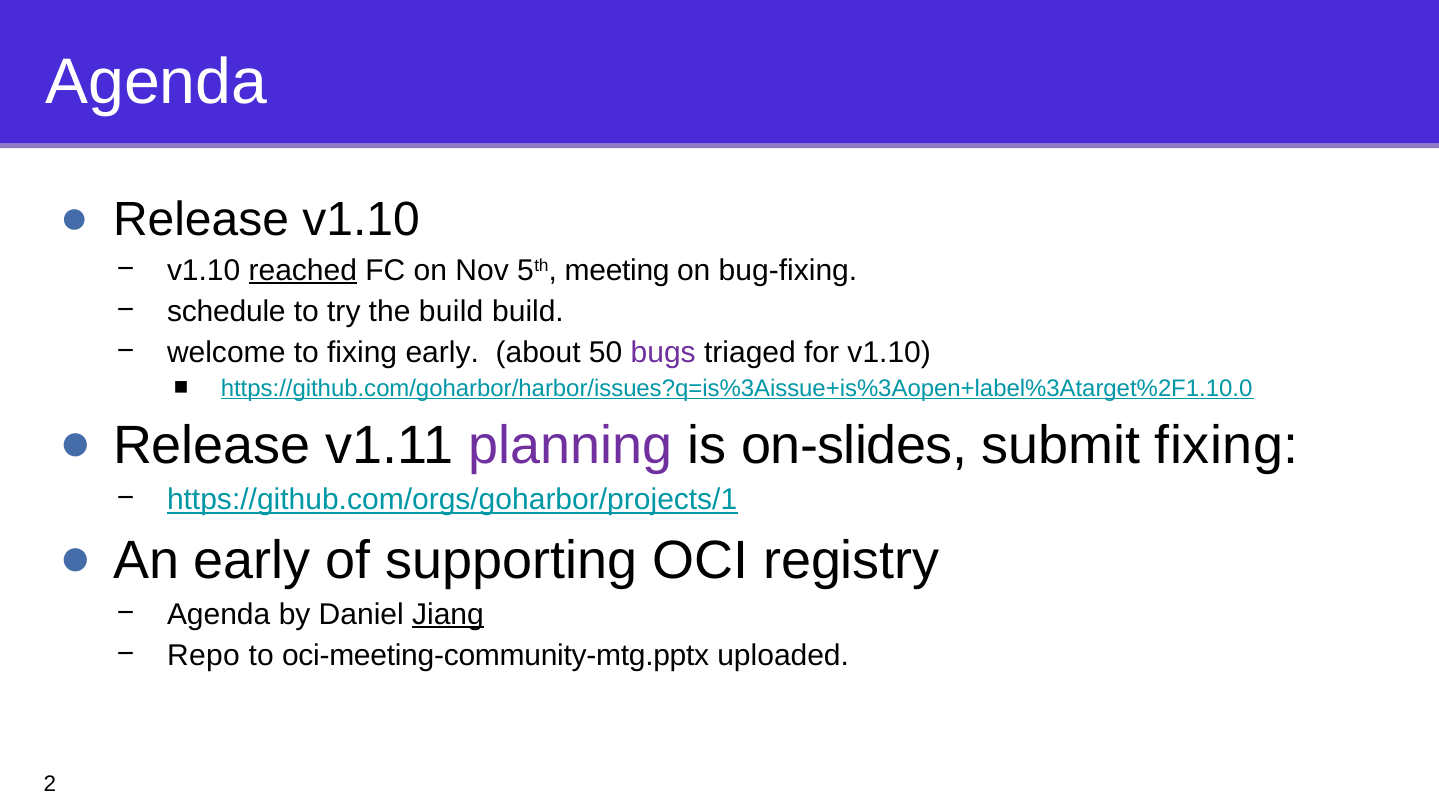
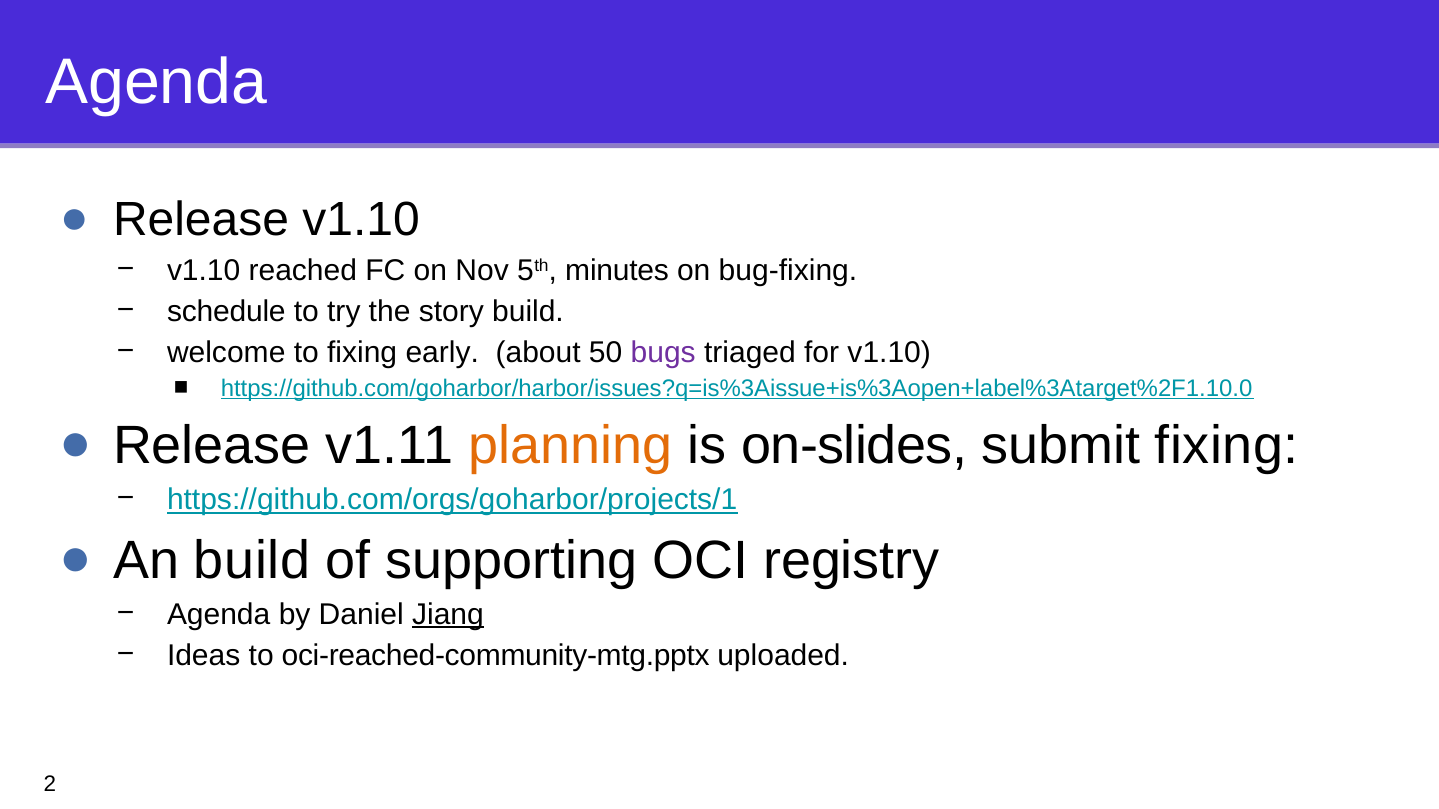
reached underline: present -> none
meeting: meeting -> minutes
the build: build -> story
planning colour: purple -> orange
An early: early -> build
Repo: Repo -> Ideas
oci-meeting-community-mtg.pptx: oci-meeting-community-mtg.pptx -> oci-reached-community-mtg.pptx
